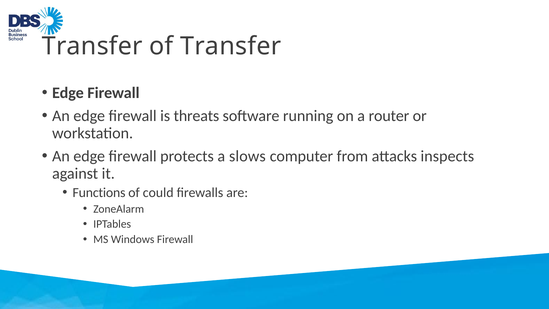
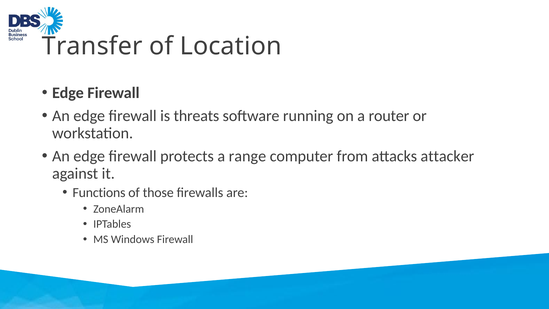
of Transfer: Transfer -> Location
slows: slows -> range
inspects: inspects -> attacker
could: could -> those
